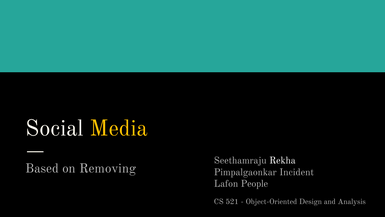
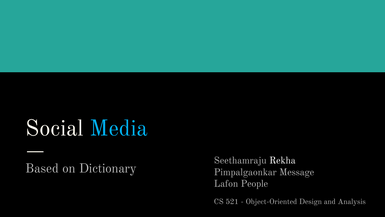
Media colour: yellow -> light blue
Removing: Removing -> Dictionary
Incident: Incident -> Message
